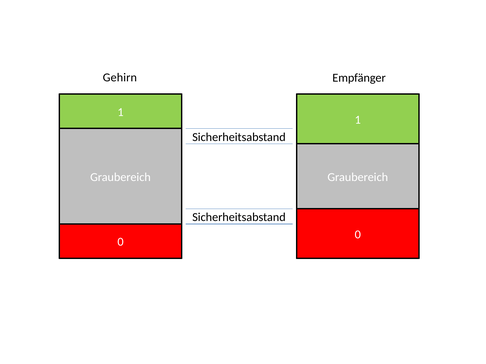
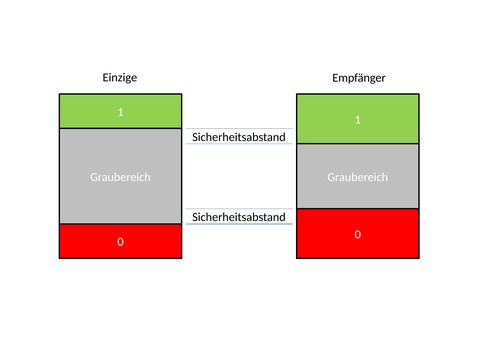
Gehirn: Gehirn -> Einzige
